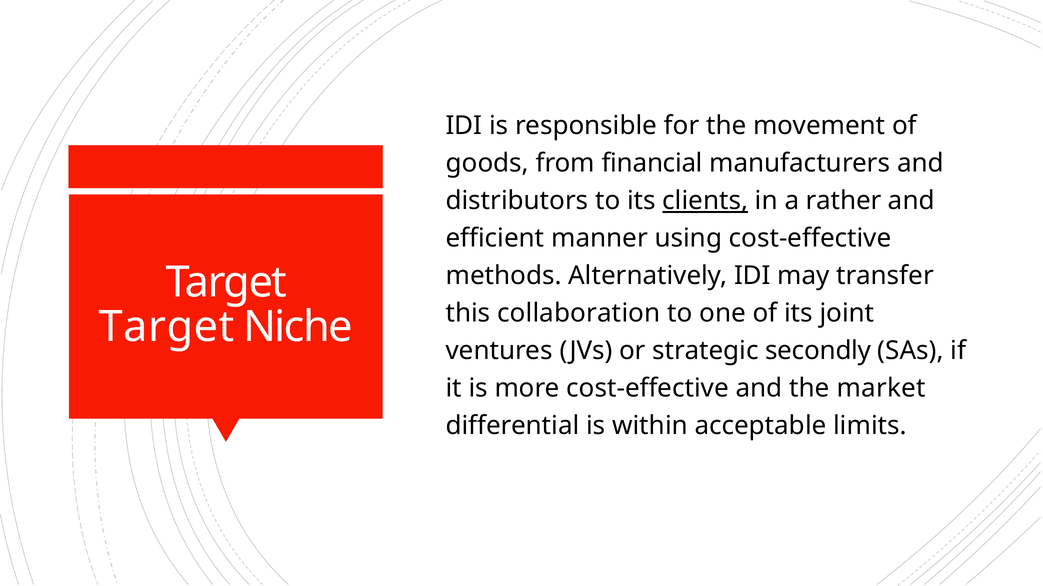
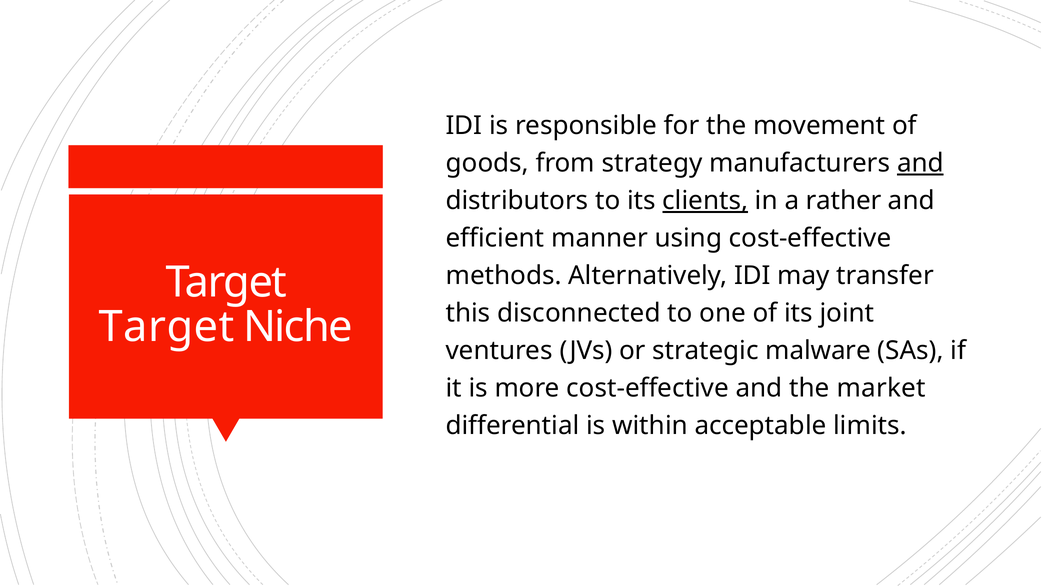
financial: financial -> strategy
and at (920, 164) underline: none -> present
collaboration: collaboration -> disconnected
secondly: secondly -> malware
